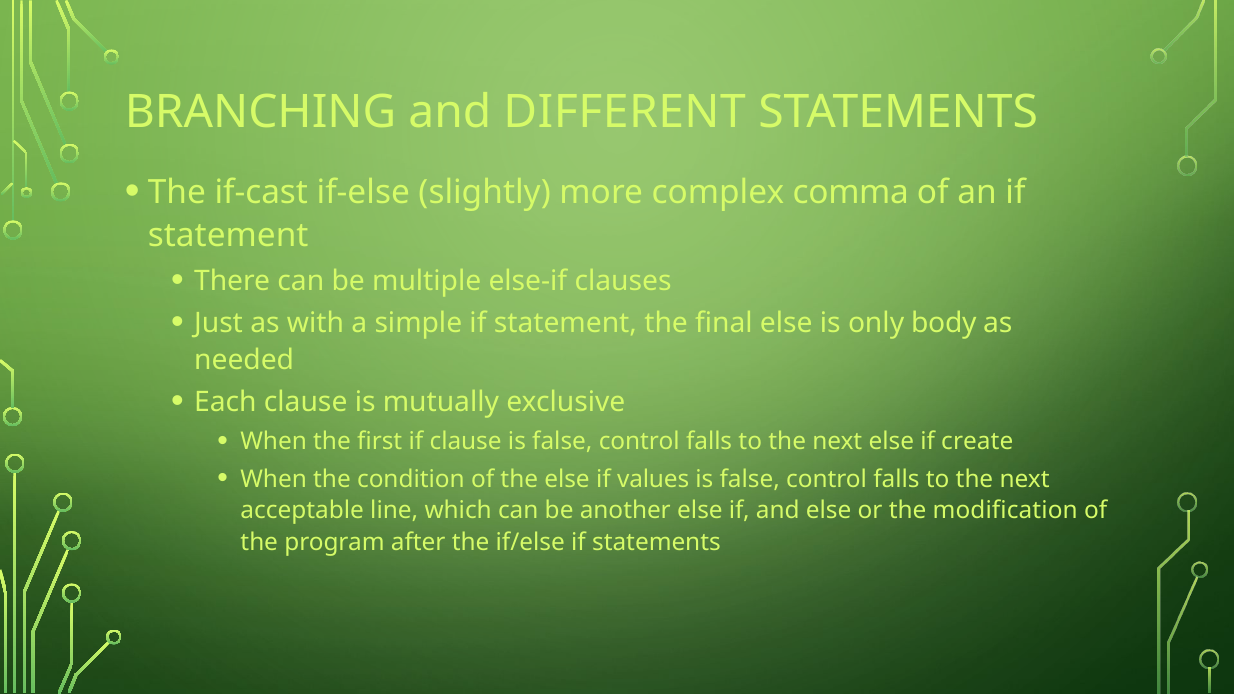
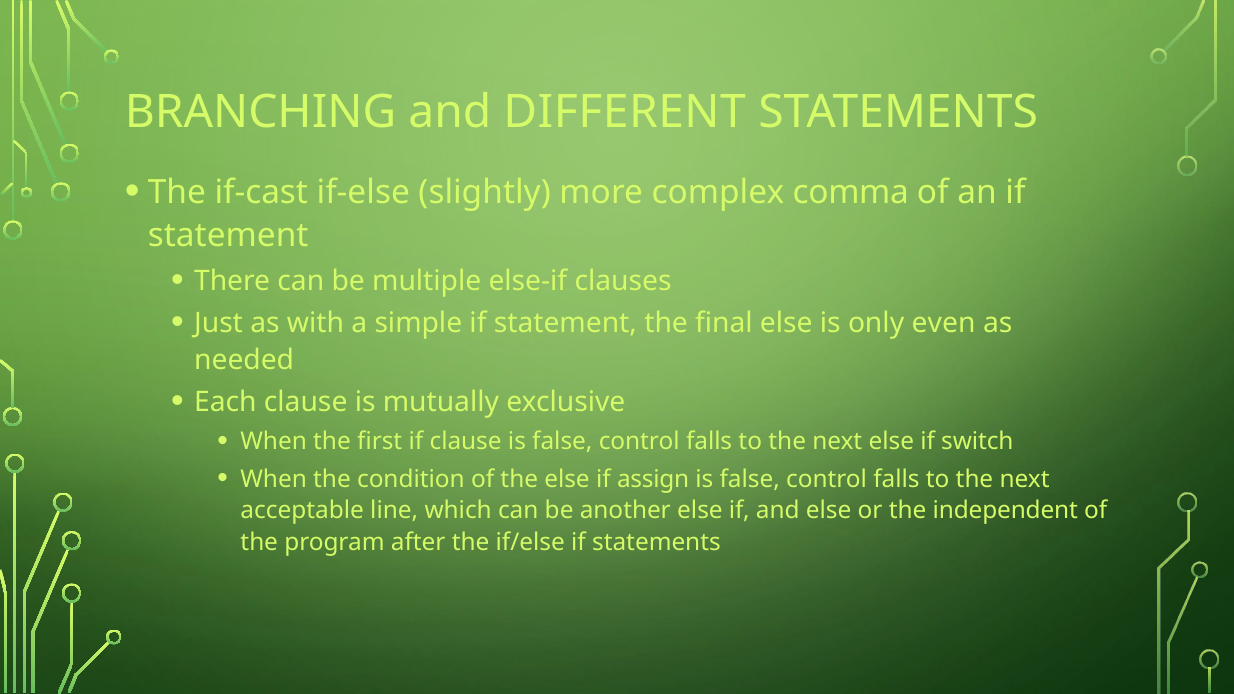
body: body -> even
create: create -> switch
values: values -> assign
modification: modification -> independent
